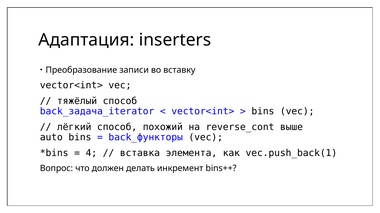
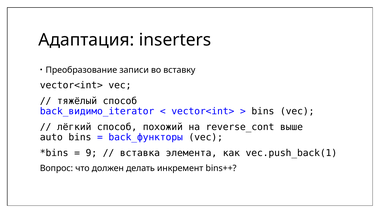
back_задача_iterator: back_задача_iterator -> back_видимо_iterator
4: 4 -> 9
